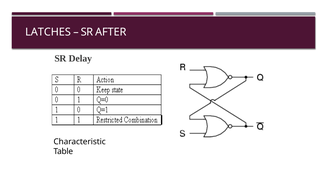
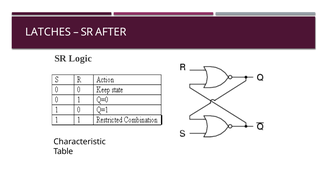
Delay: Delay -> Logic
